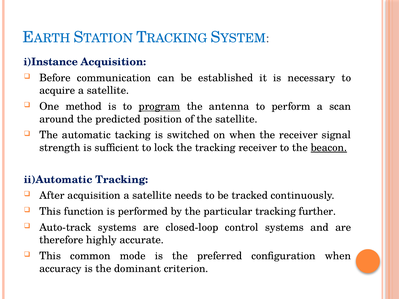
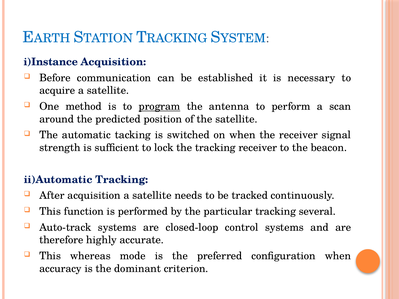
beacon underline: present -> none
further: further -> several
common: common -> whereas
